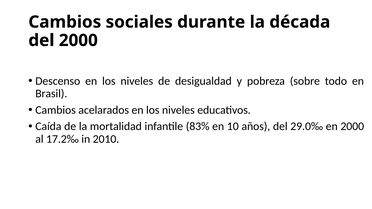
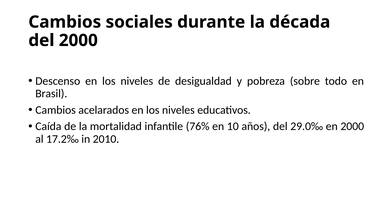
83%: 83% -> 76%
